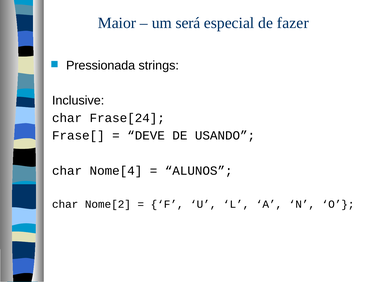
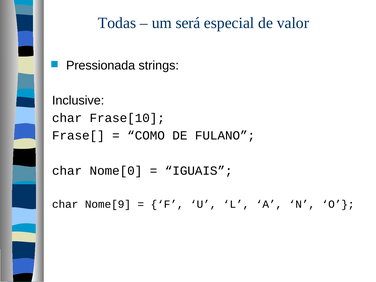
Maior: Maior -> Todas
fazer: fazer -> valor
Frase[24: Frase[24 -> Frase[10
DEVE: DEVE -> COMO
USANDO: USANDO -> FULANO
Nome[4: Nome[4 -> Nome[0
ALUNOS: ALUNOS -> IGUAIS
Nome[2: Nome[2 -> Nome[9
